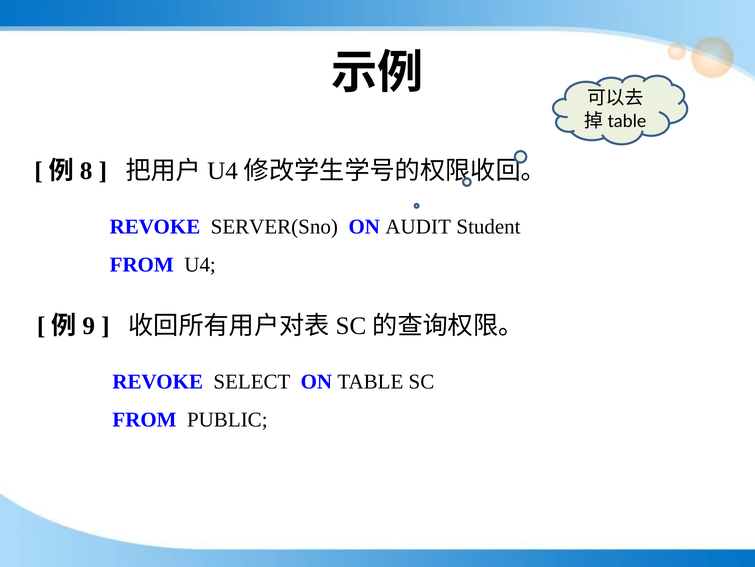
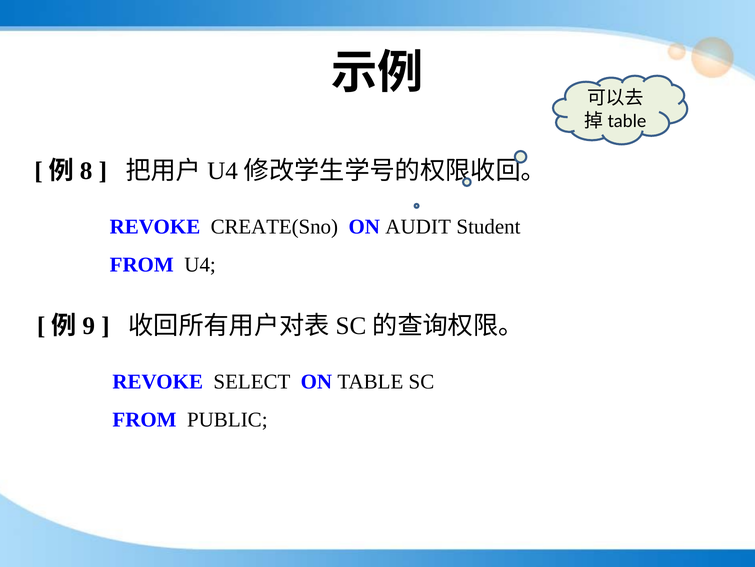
SERVER(Sno: SERVER(Sno -> CREATE(Sno
